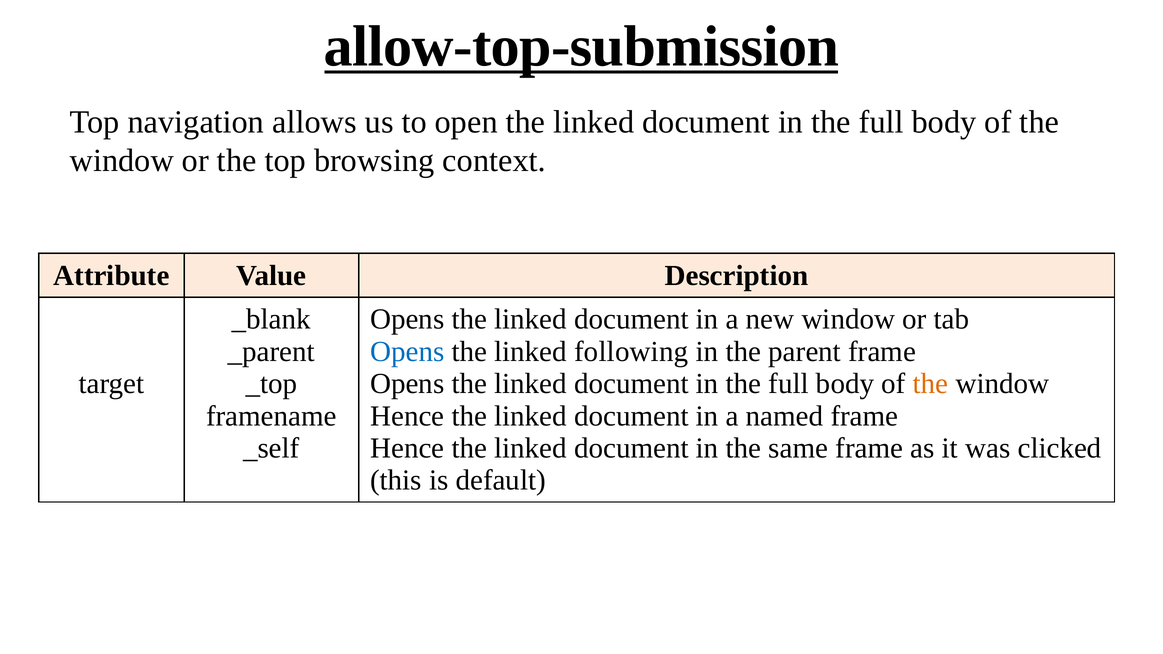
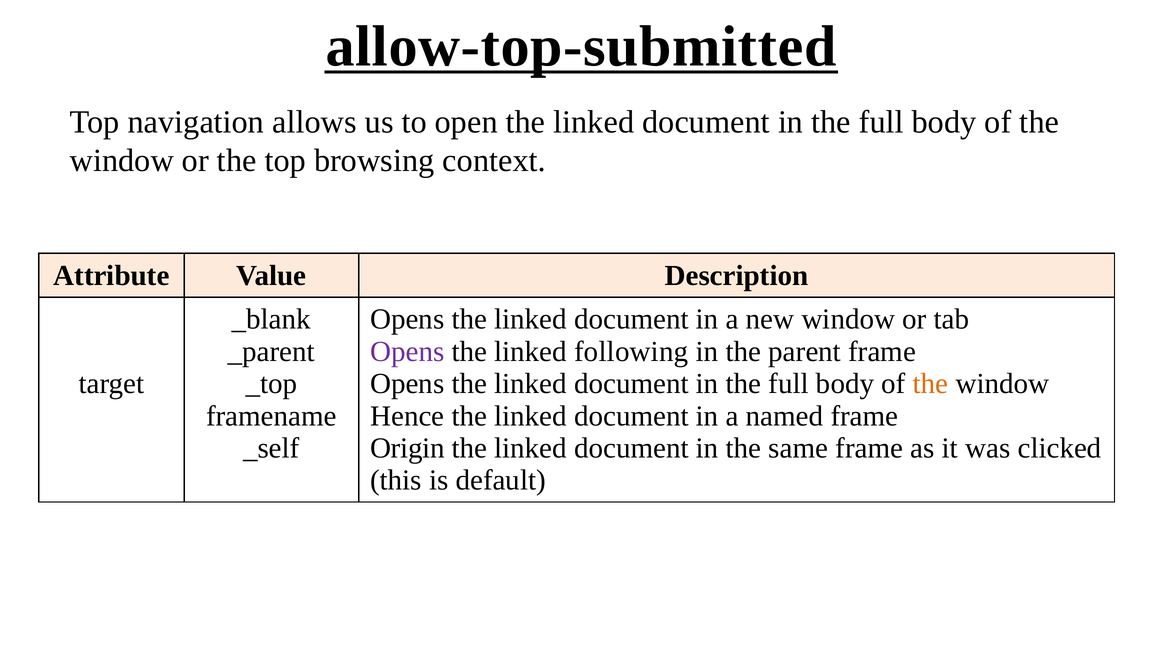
allow-top-submission: allow-top-submission -> allow-top-submitted
Opens at (407, 352) colour: blue -> purple
Hence at (407, 448): Hence -> Origin
